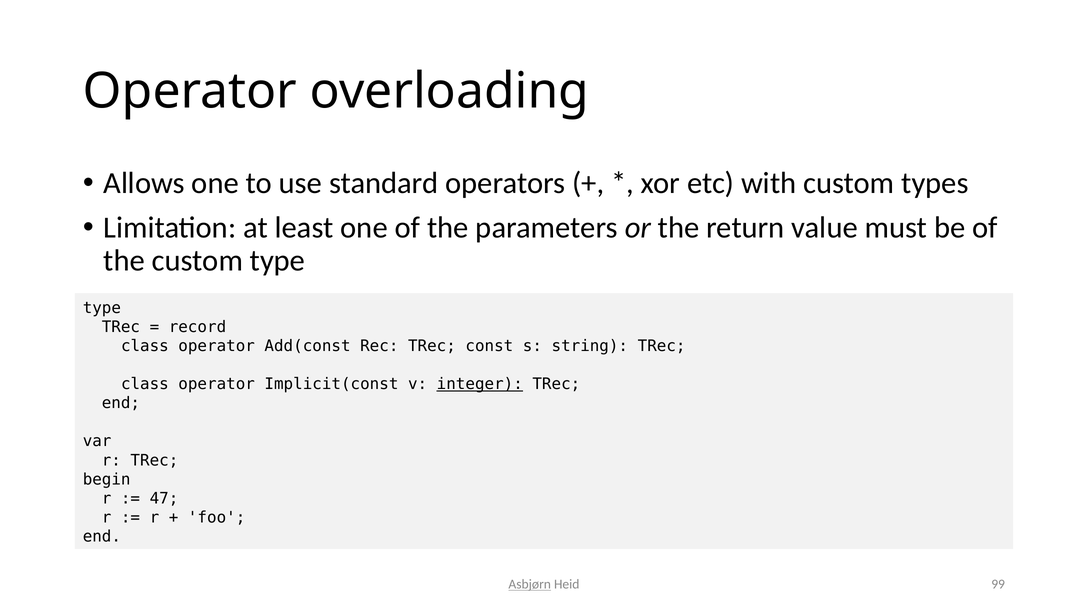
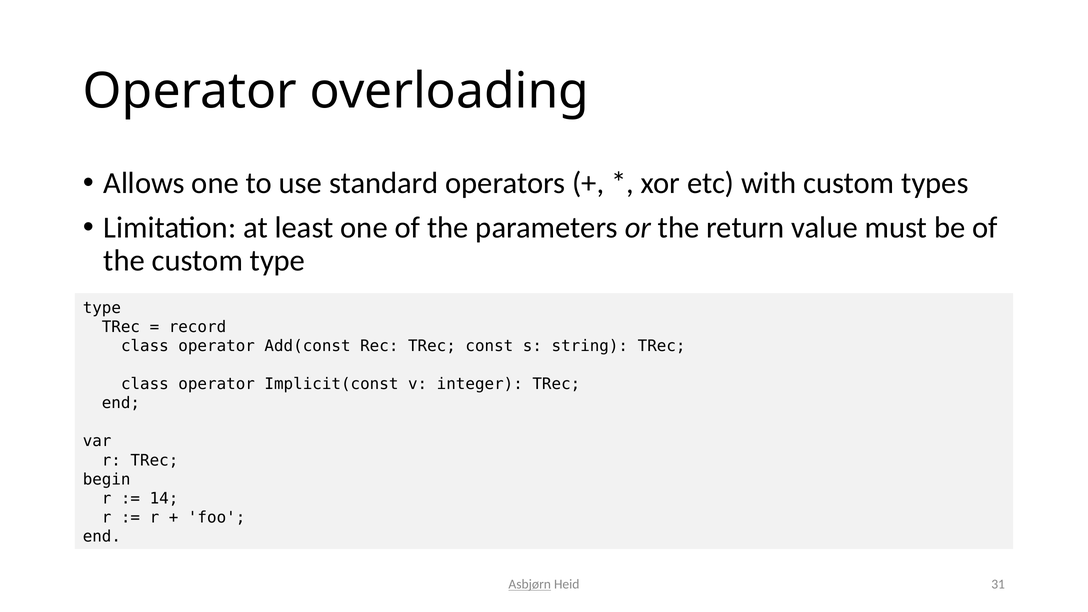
integer underline: present -> none
47: 47 -> 14
99: 99 -> 31
